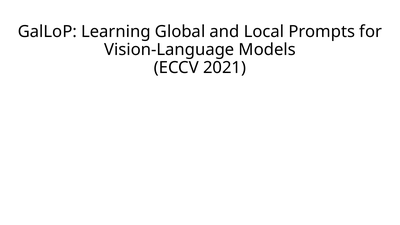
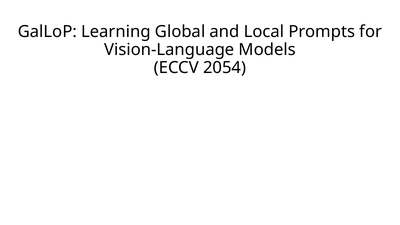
2021: 2021 -> 2054
